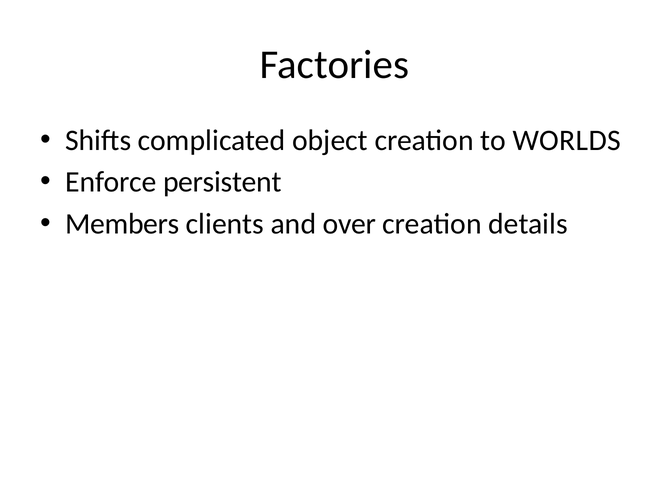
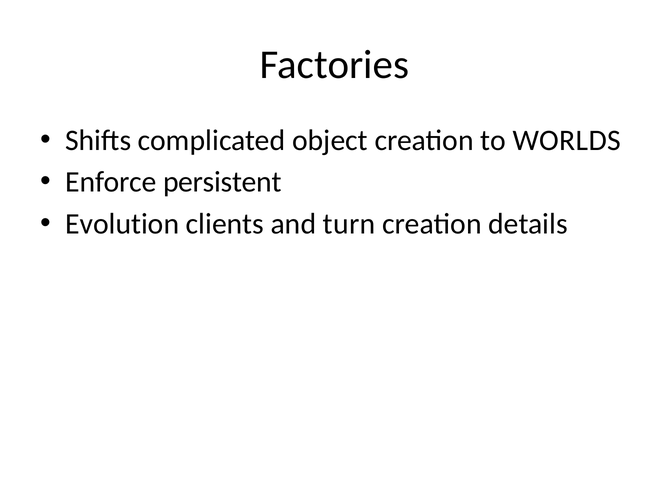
Members: Members -> Evolution
over: over -> turn
